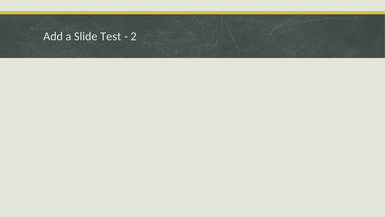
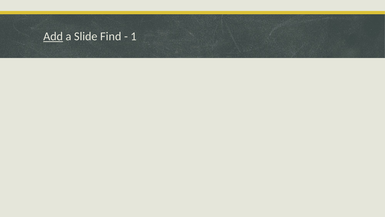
Add underline: none -> present
Test: Test -> Find
2: 2 -> 1
